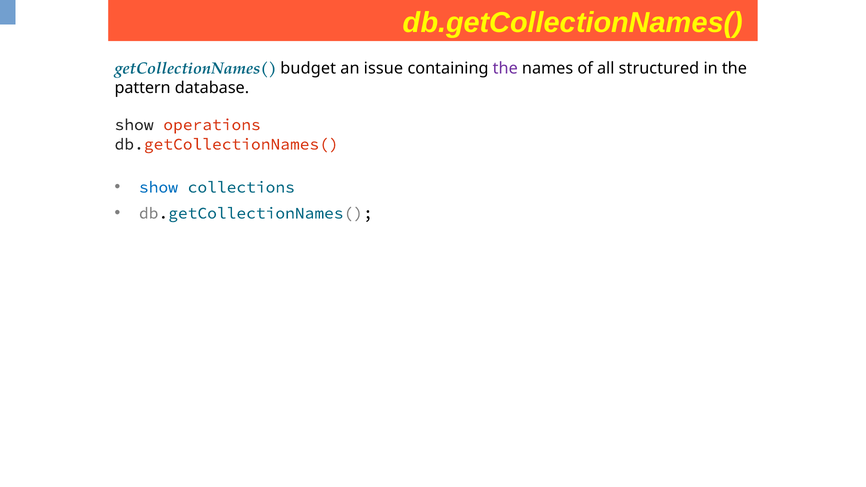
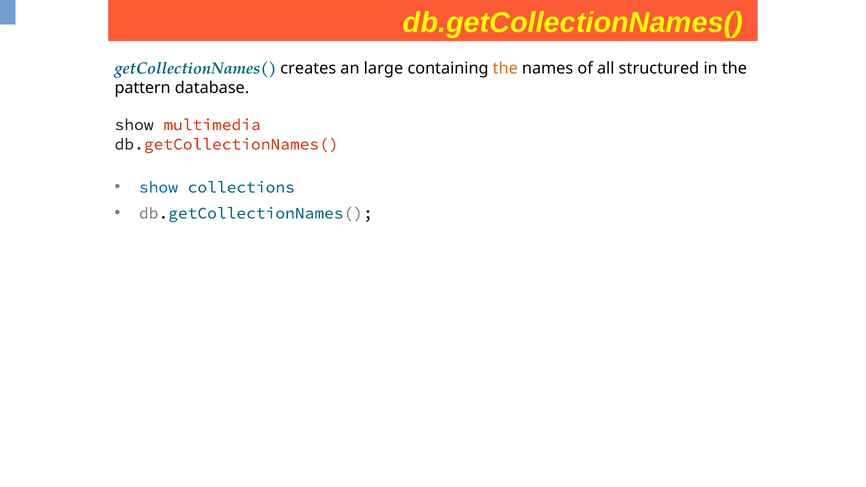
budget: budget -> creates
issue: issue -> large
the at (505, 68) colour: purple -> orange
operations: operations -> multimedia
